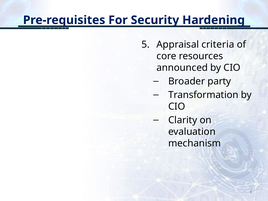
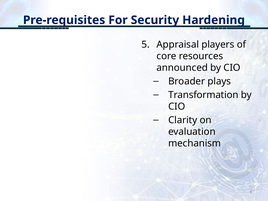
criteria: criteria -> players
party: party -> plays
